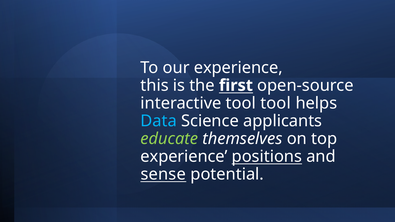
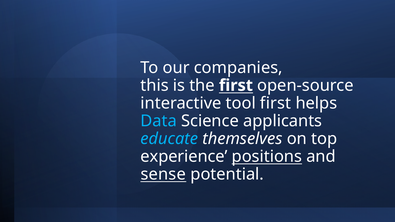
our experience: experience -> companies
tool tool: tool -> first
educate colour: light green -> light blue
